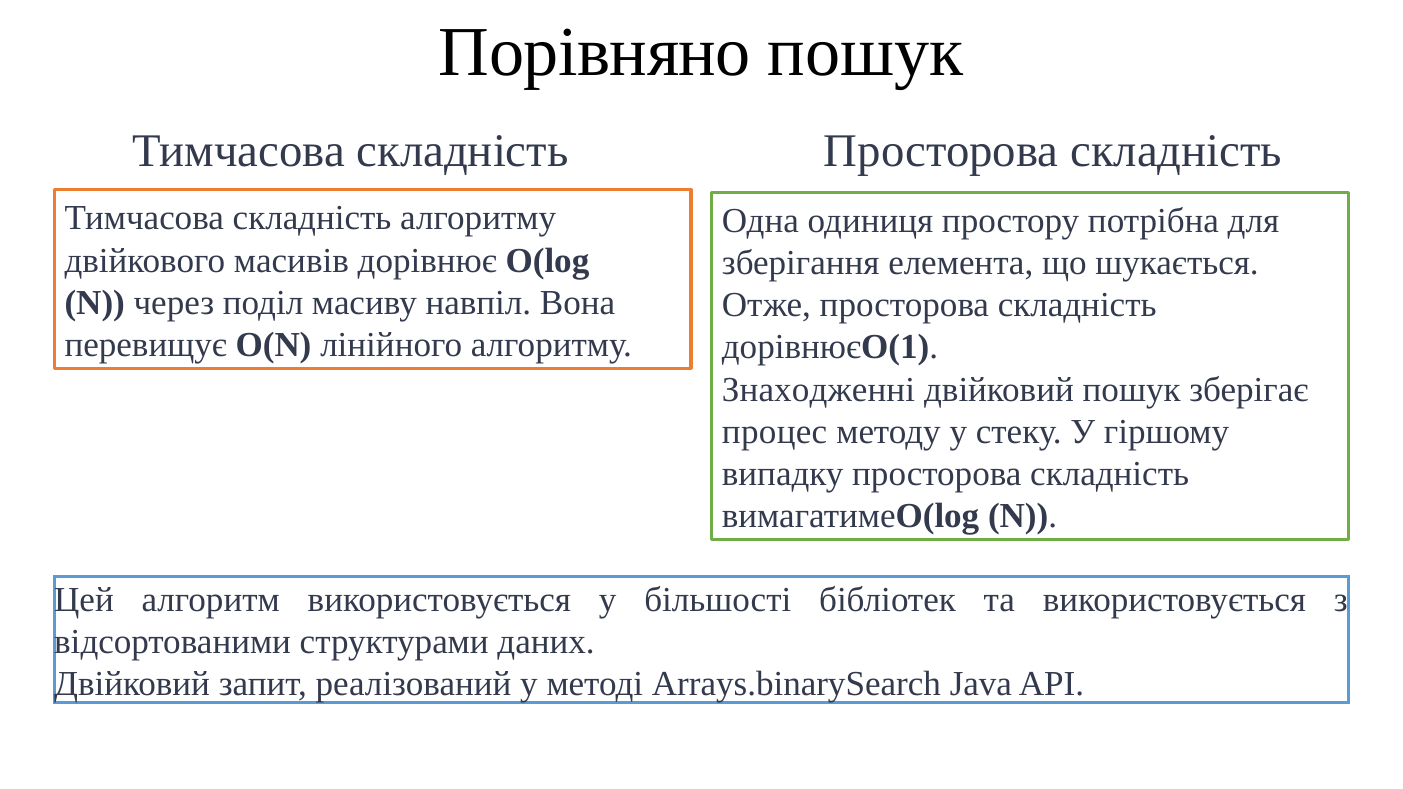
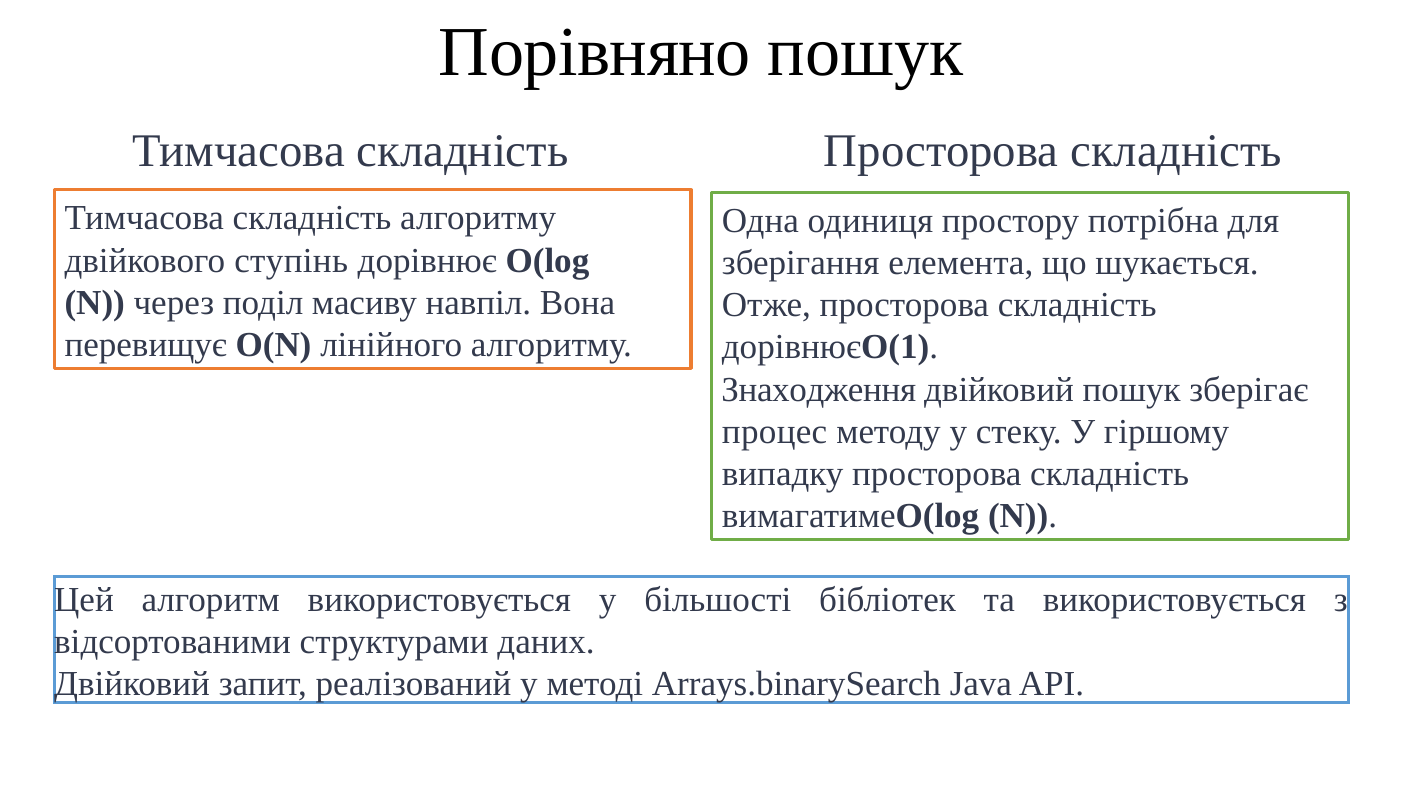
масивів: масивів -> ступінь
Знаходженні: Знаходженні -> Знаходження
